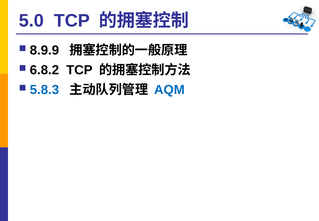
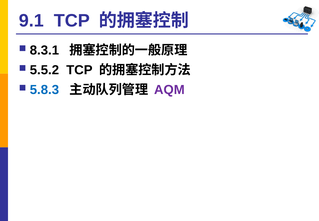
5.0: 5.0 -> 9.1
8.9.9: 8.9.9 -> 8.3.1
6.8.2: 6.8.2 -> 5.5.2
AQM colour: blue -> purple
